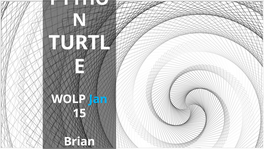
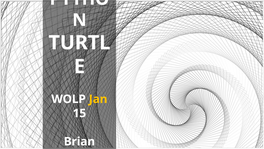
Jan colour: light blue -> yellow
